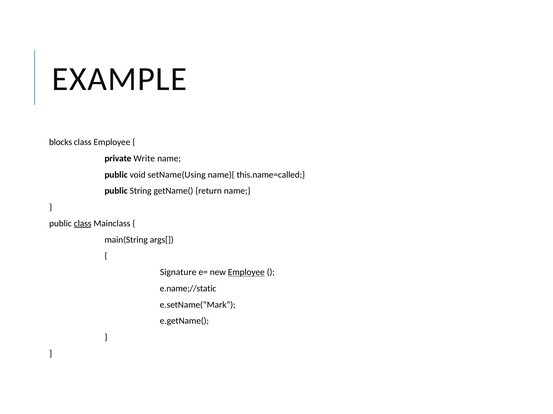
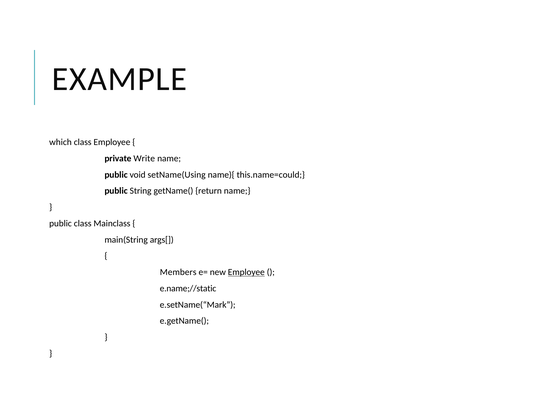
blocks: blocks -> which
this.name=called: this.name=called -> this.name=could
class at (83, 224) underline: present -> none
Signature: Signature -> Members
